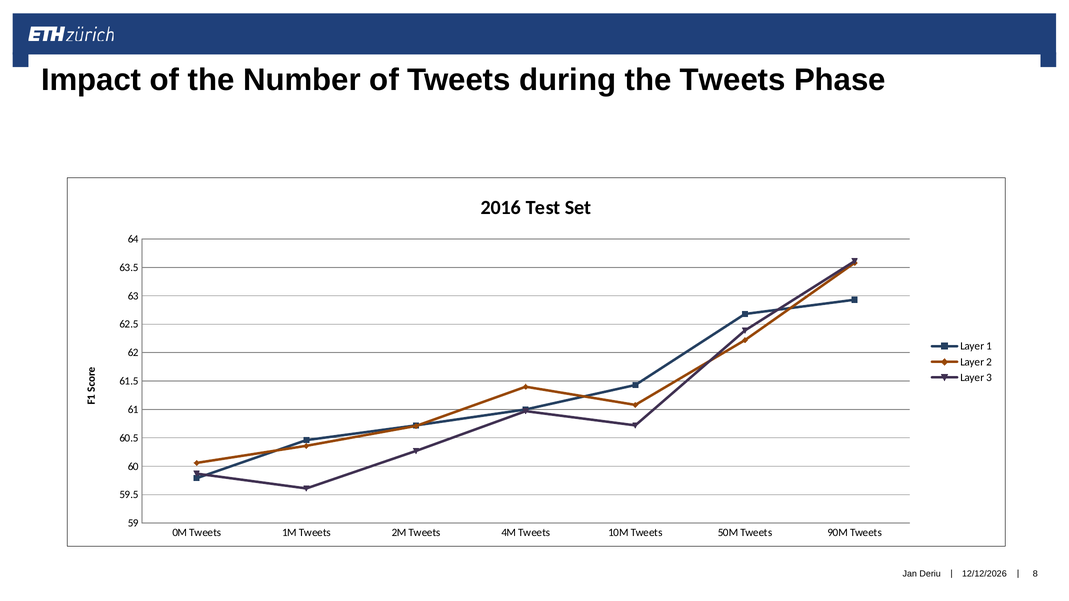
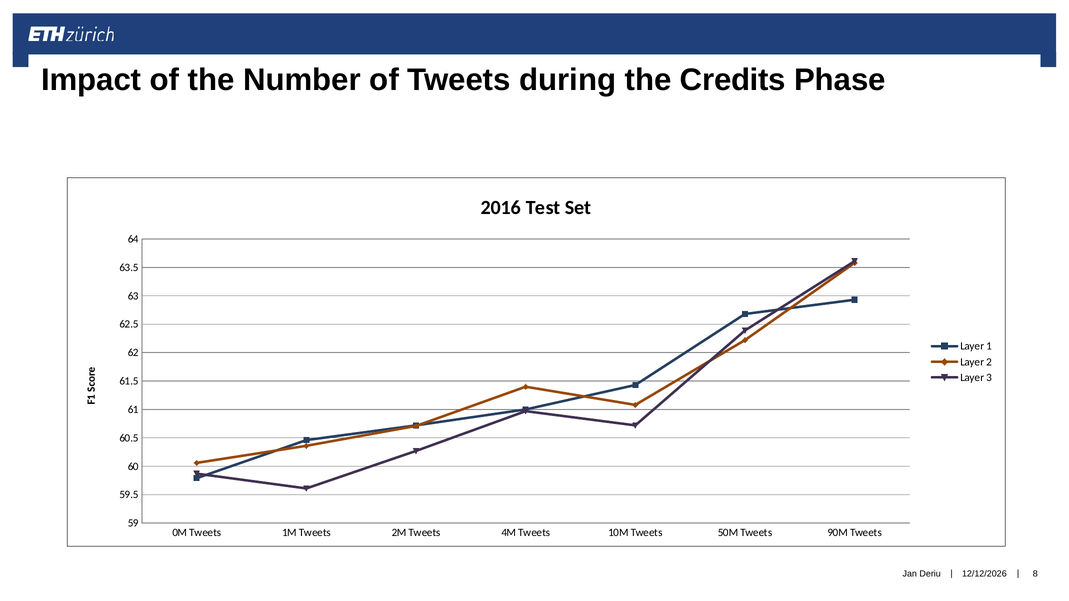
the Tweets: Tweets -> Credits
